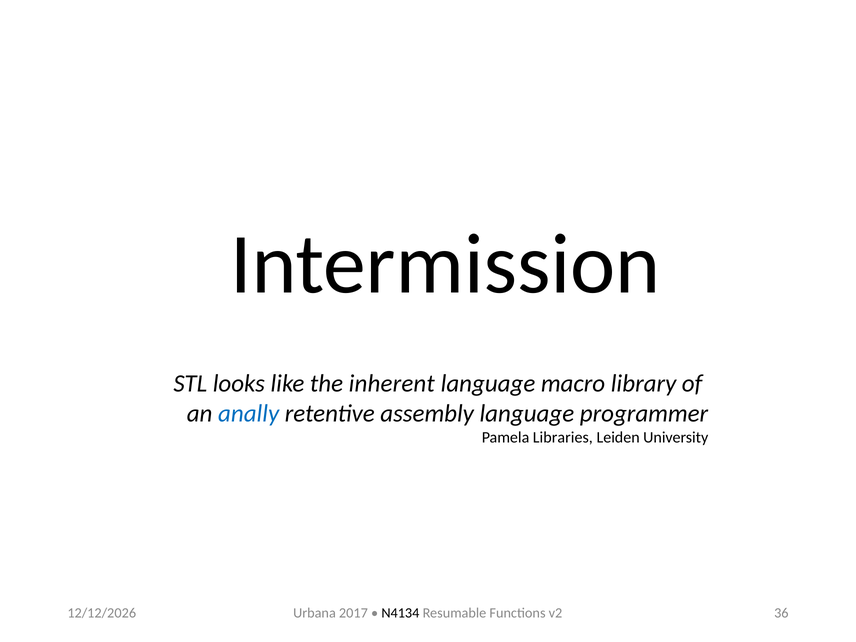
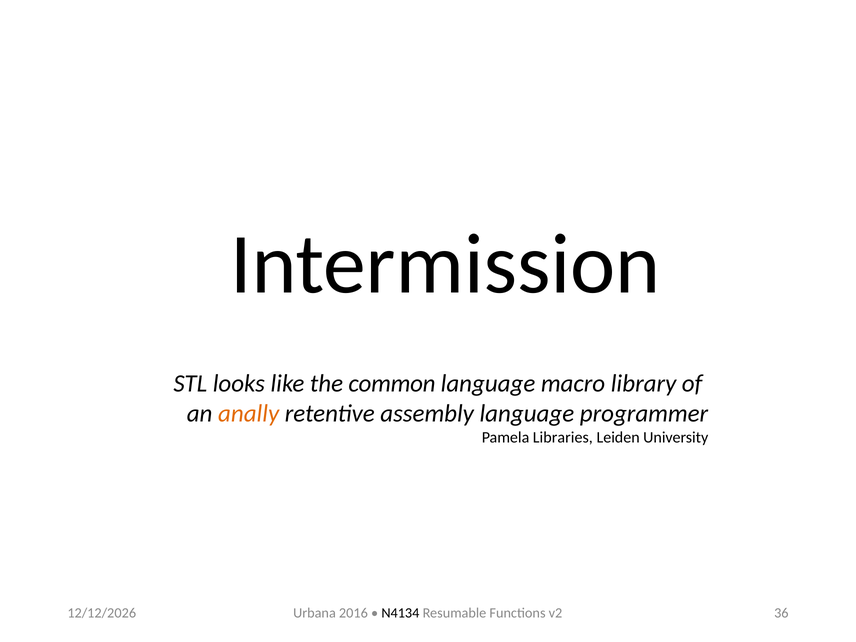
inherent: inherent -> common
anally colour: blue -> orange
2017: 2017 -> 2016
